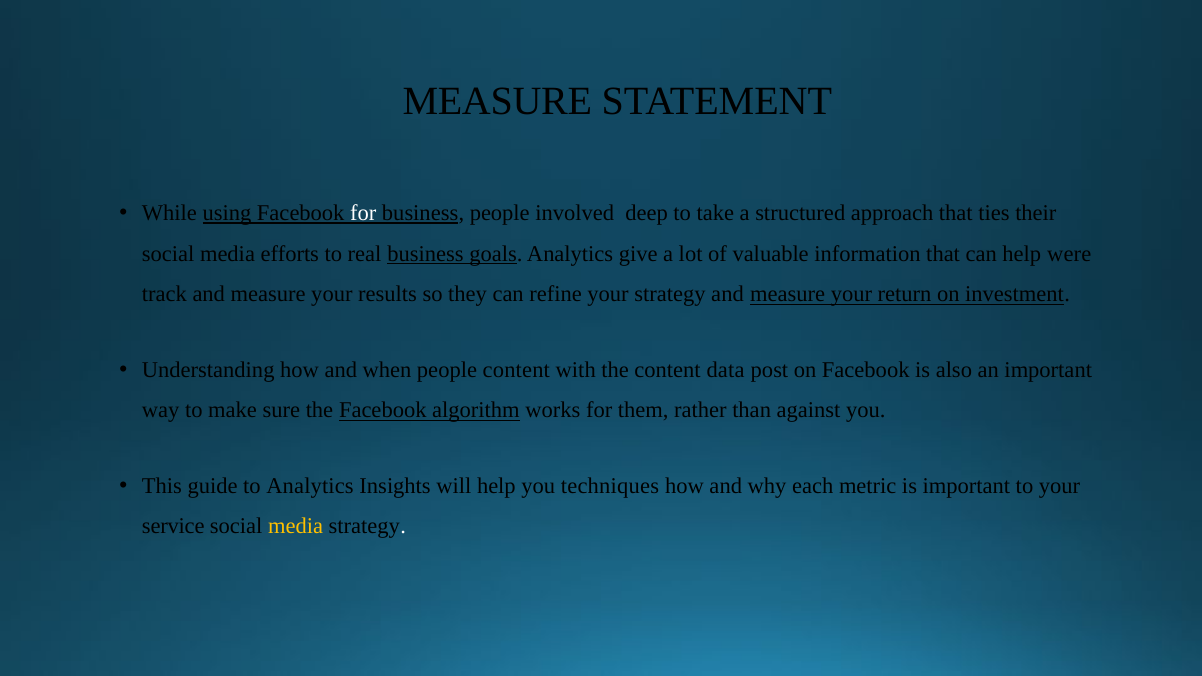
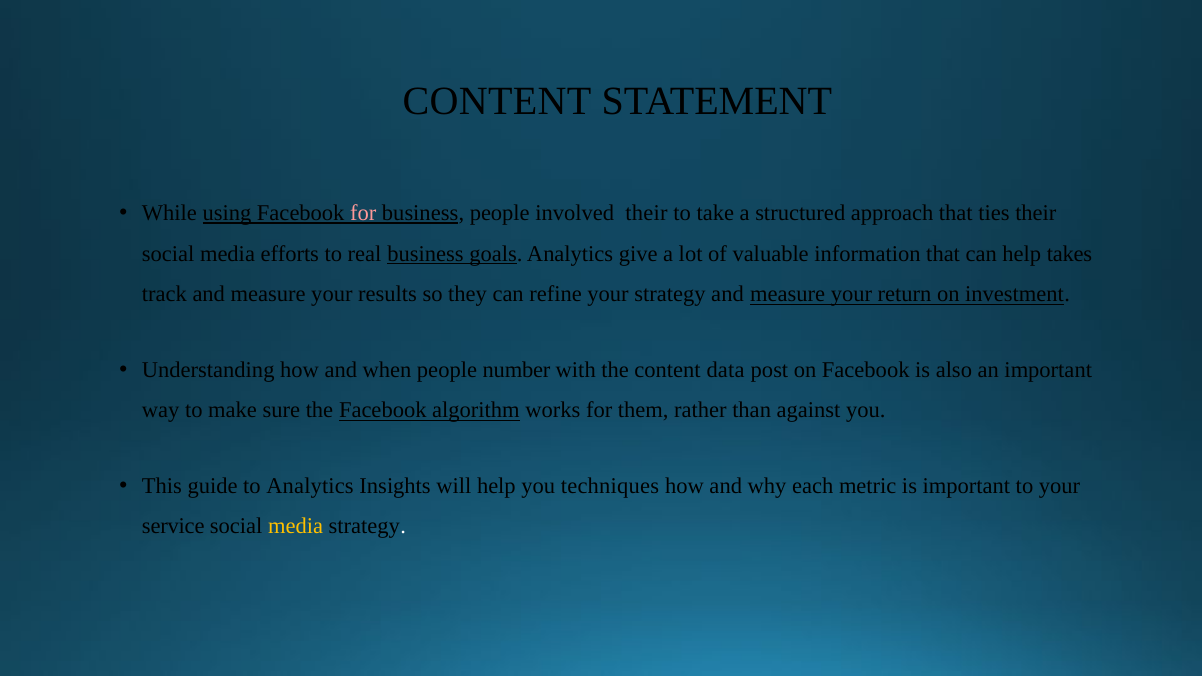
MEASURE at (497, 101): MEASURE -> CONTENT
for at (363, 213) colour: white -> pink
involved deep: deep -> their
were: were -> takes
people content: content -> number
